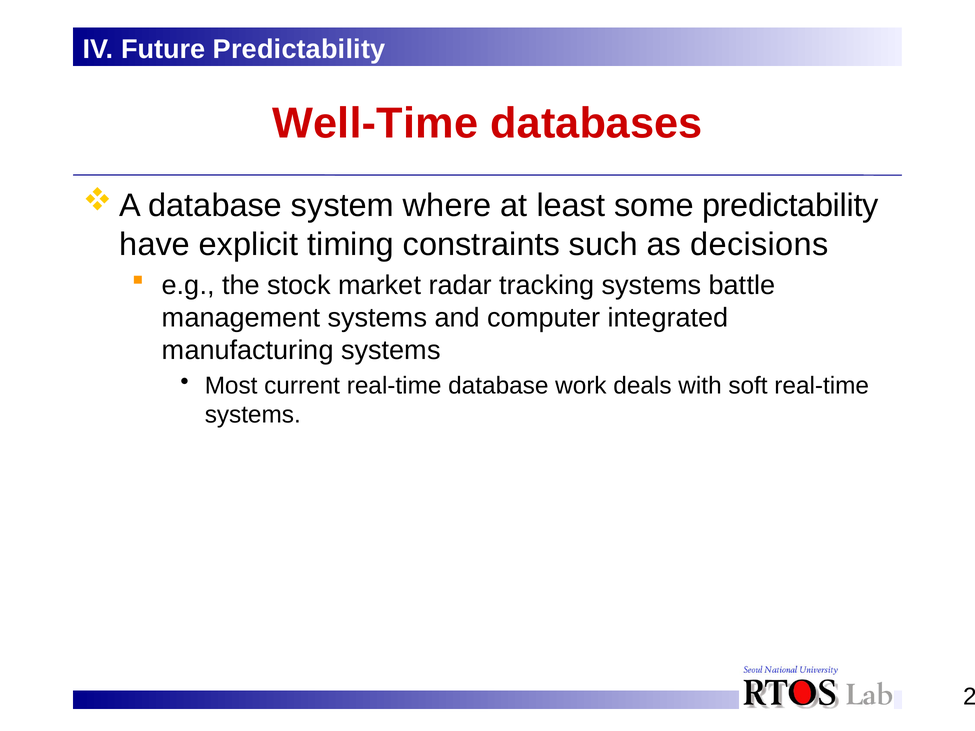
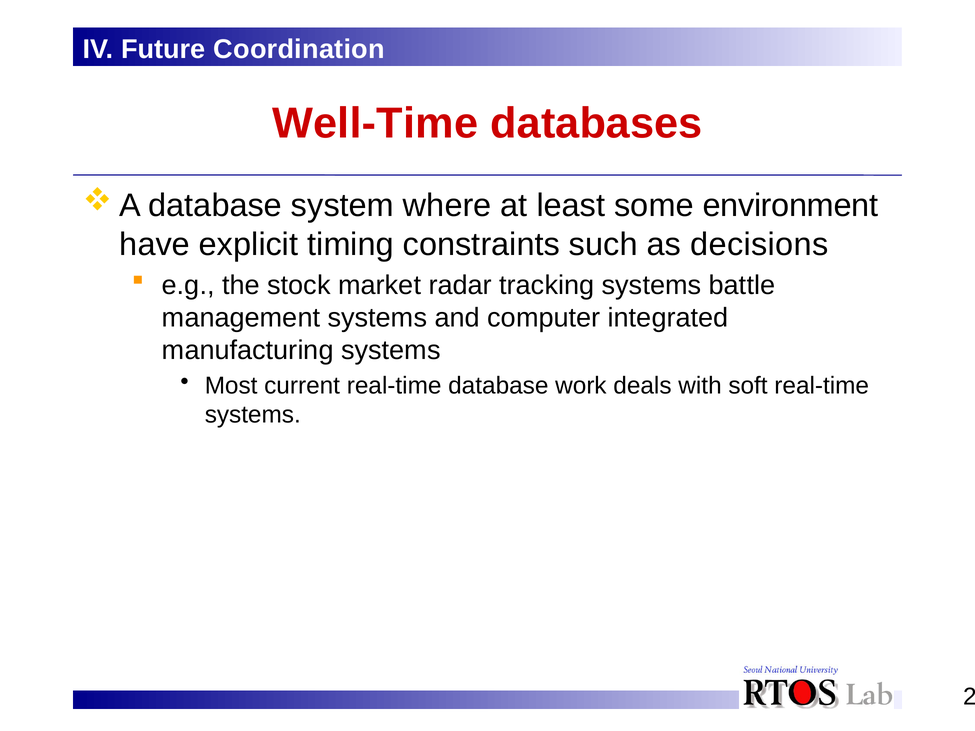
Future Predictability: Predictability -> Coordination
some predictability: predictability -> environment
